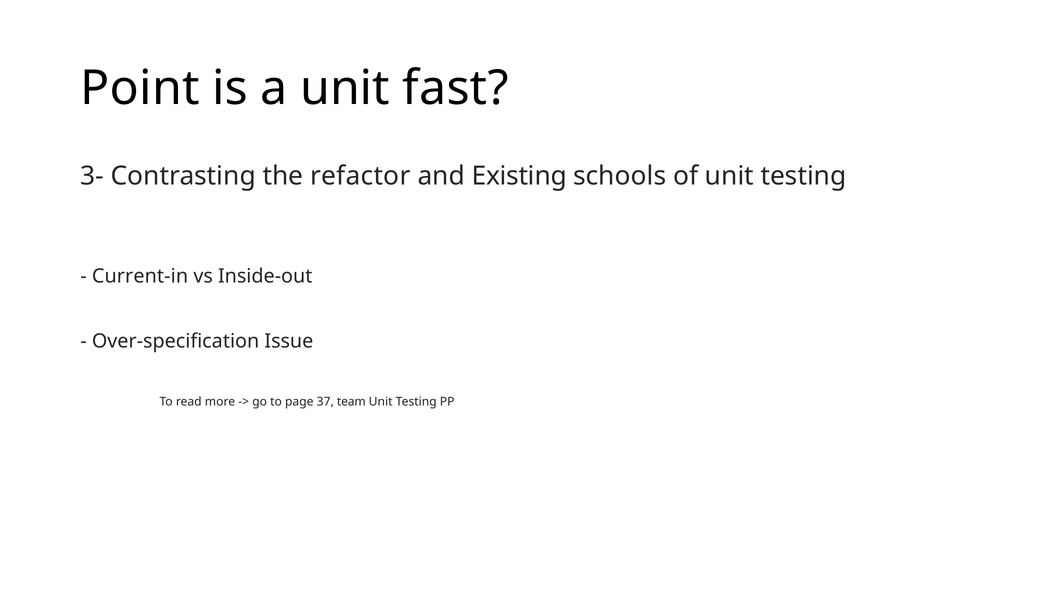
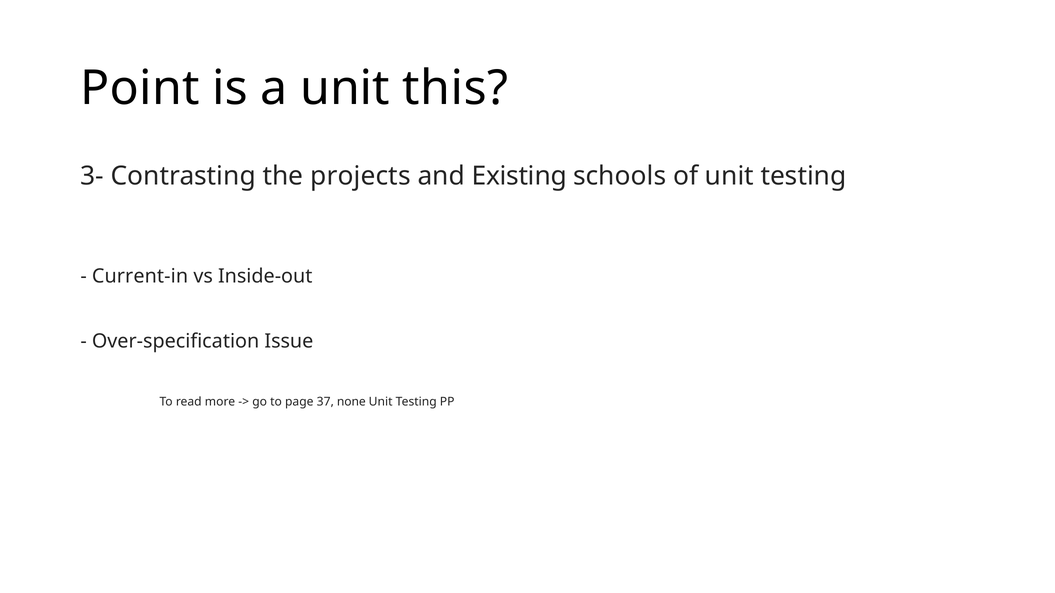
fast: fast -> this
refactor: refactor -> projects
team: team -> none
